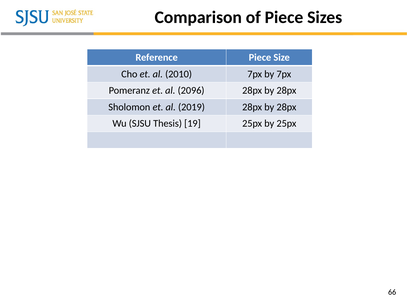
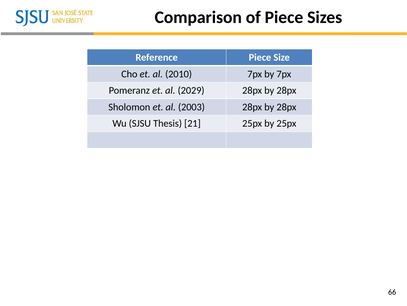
2096: 2096 -> 2029
2019: 2019 -> 2003
19: 19 -> 21
